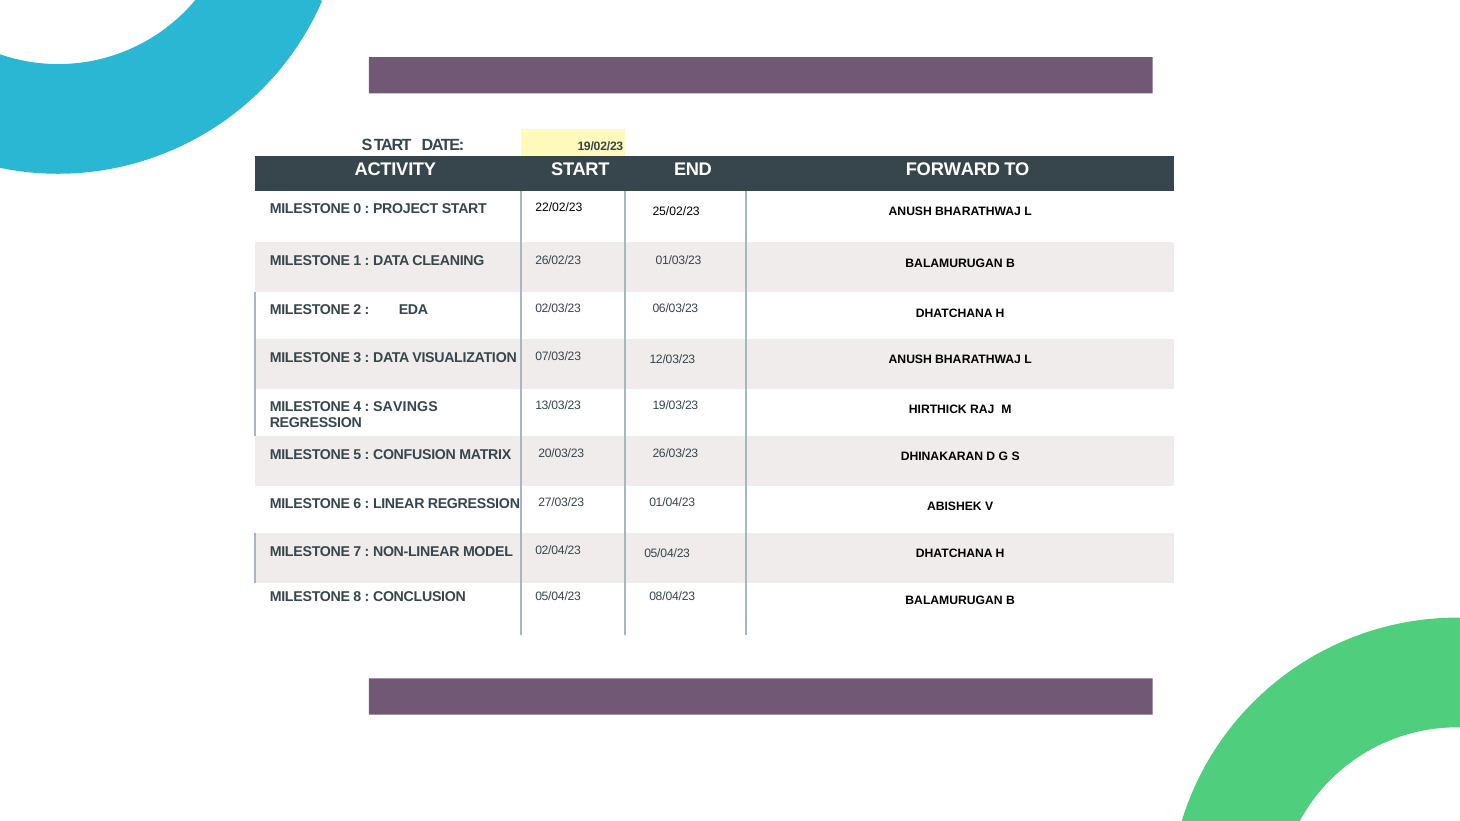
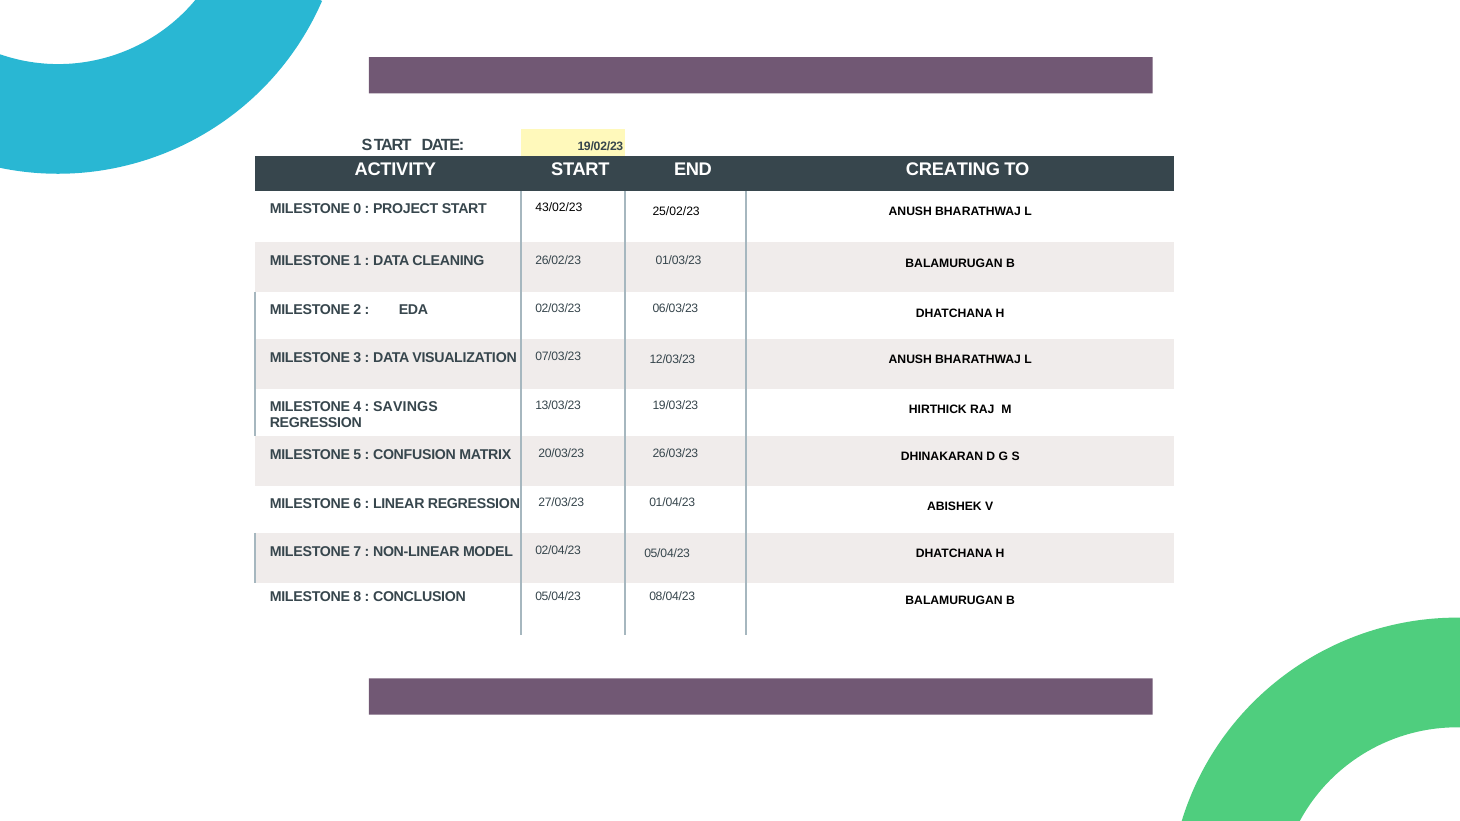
FORWARD: FORWARD -> CREATING
22/02/23: 22/02/23 -> 43/02/23
